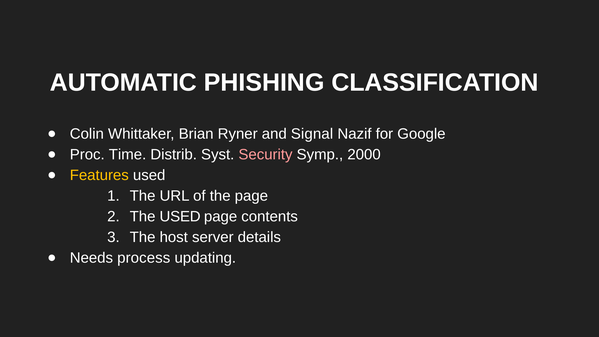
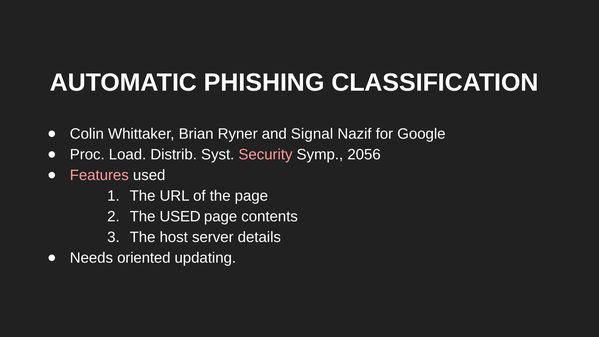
Time: Time -> Load
2000: 2000 -> 2056
Features colour: yellow -> pink
process: process -> oriented
